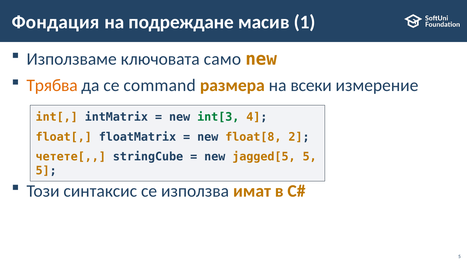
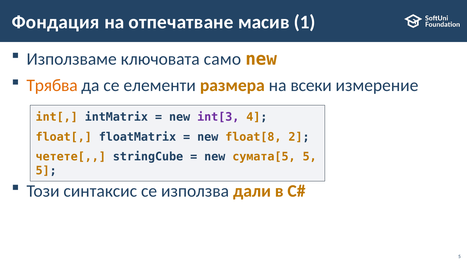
подреждане: подреждане -> отпечатване
command: command -> елементи
int[3 colour: green -> purple
jagged[5: jagged[5 -> сумата[5
имат: имат -> дали
